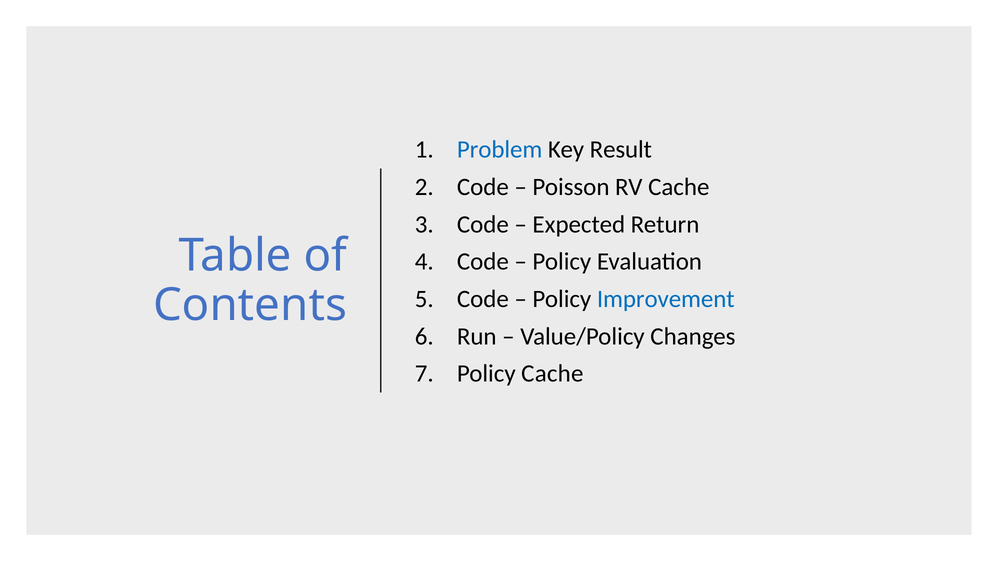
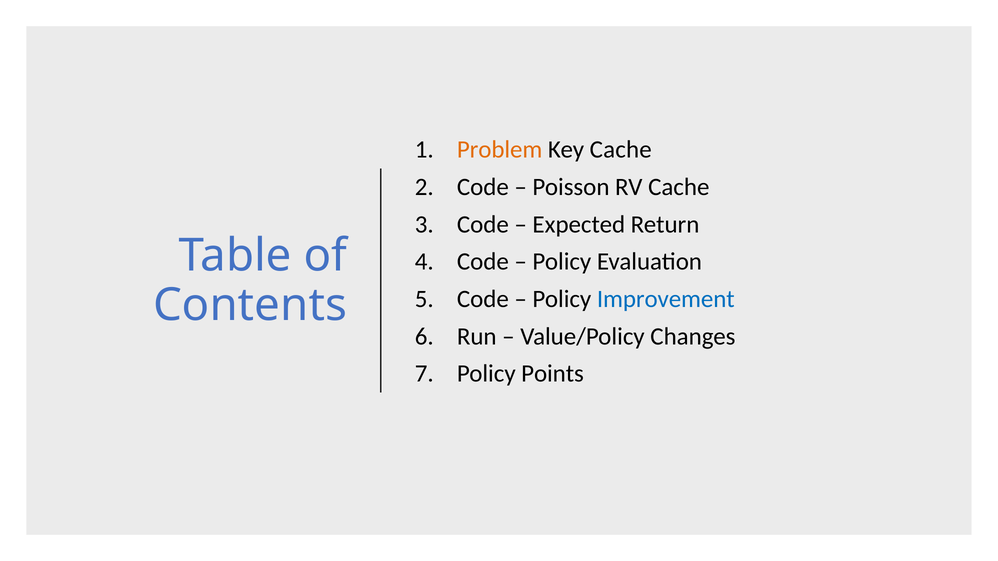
Problem colour: blue -> orange
Key Result: Result -> Cache
Policy Cache: Cache -> Points
